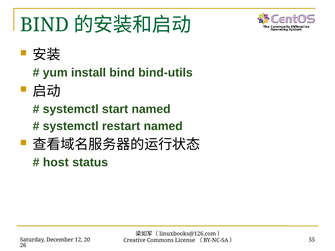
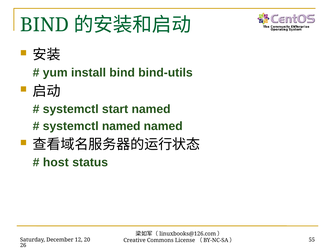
systemctl restart: restart -> named
